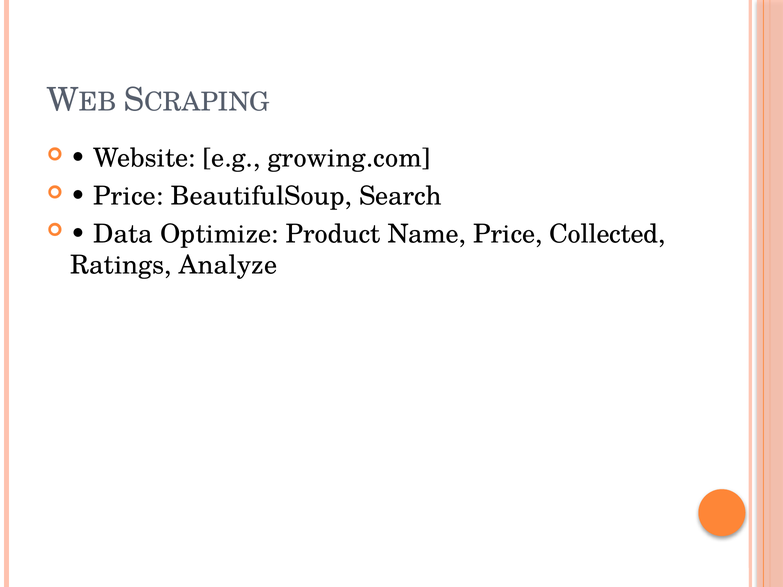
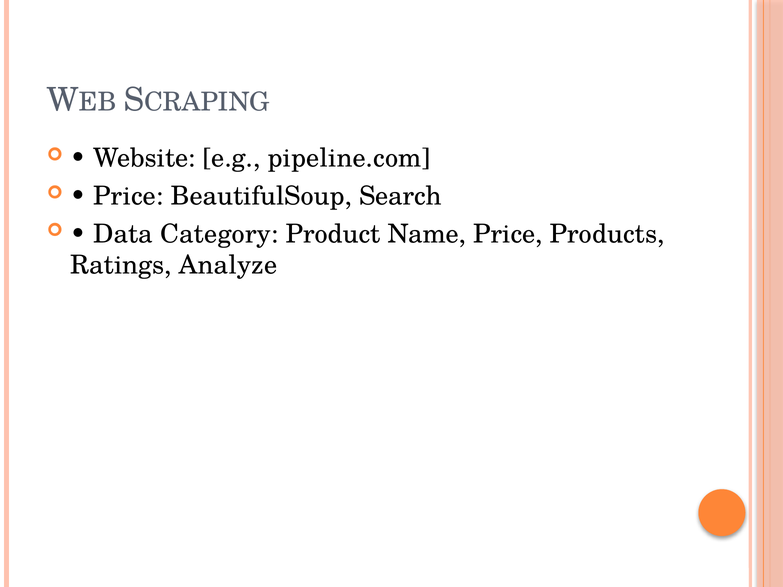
growing.com: growing.com -> pipeline.com
Optimize: Optimize -> Category
Collected: Collected -> Products
